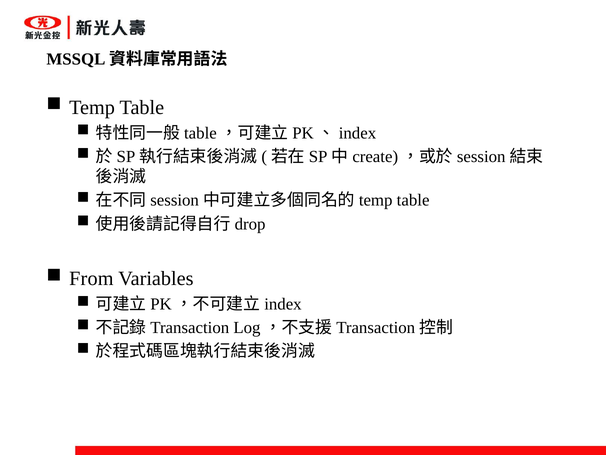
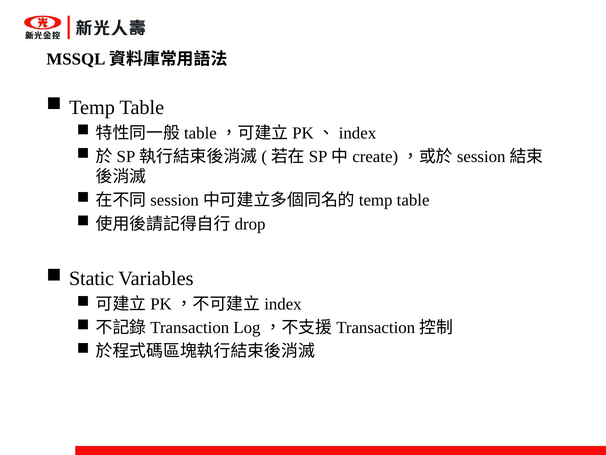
From: From -> Static
